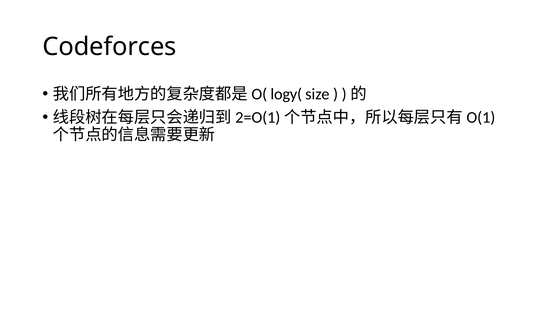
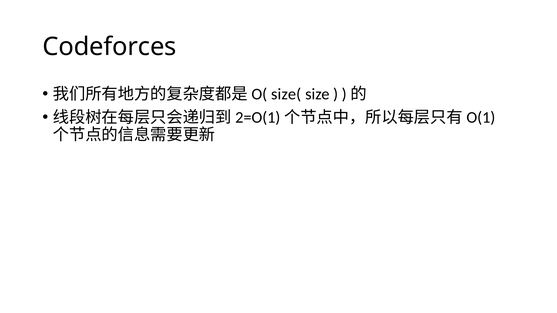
logy(: logy( -> size(
